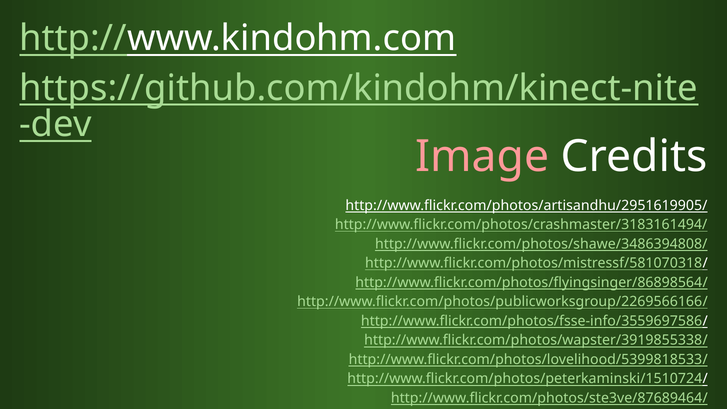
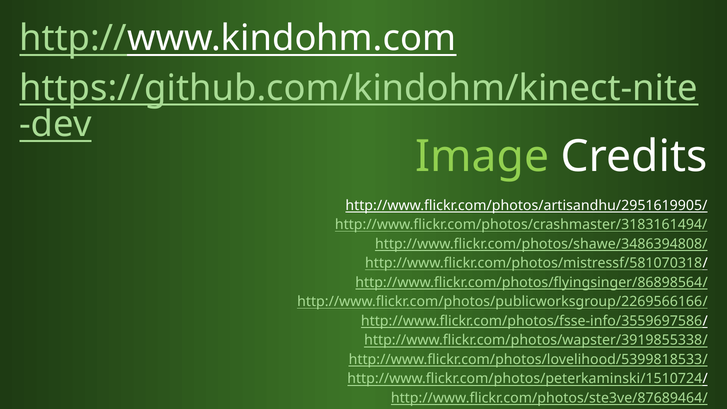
Image colour: pink -> light green
